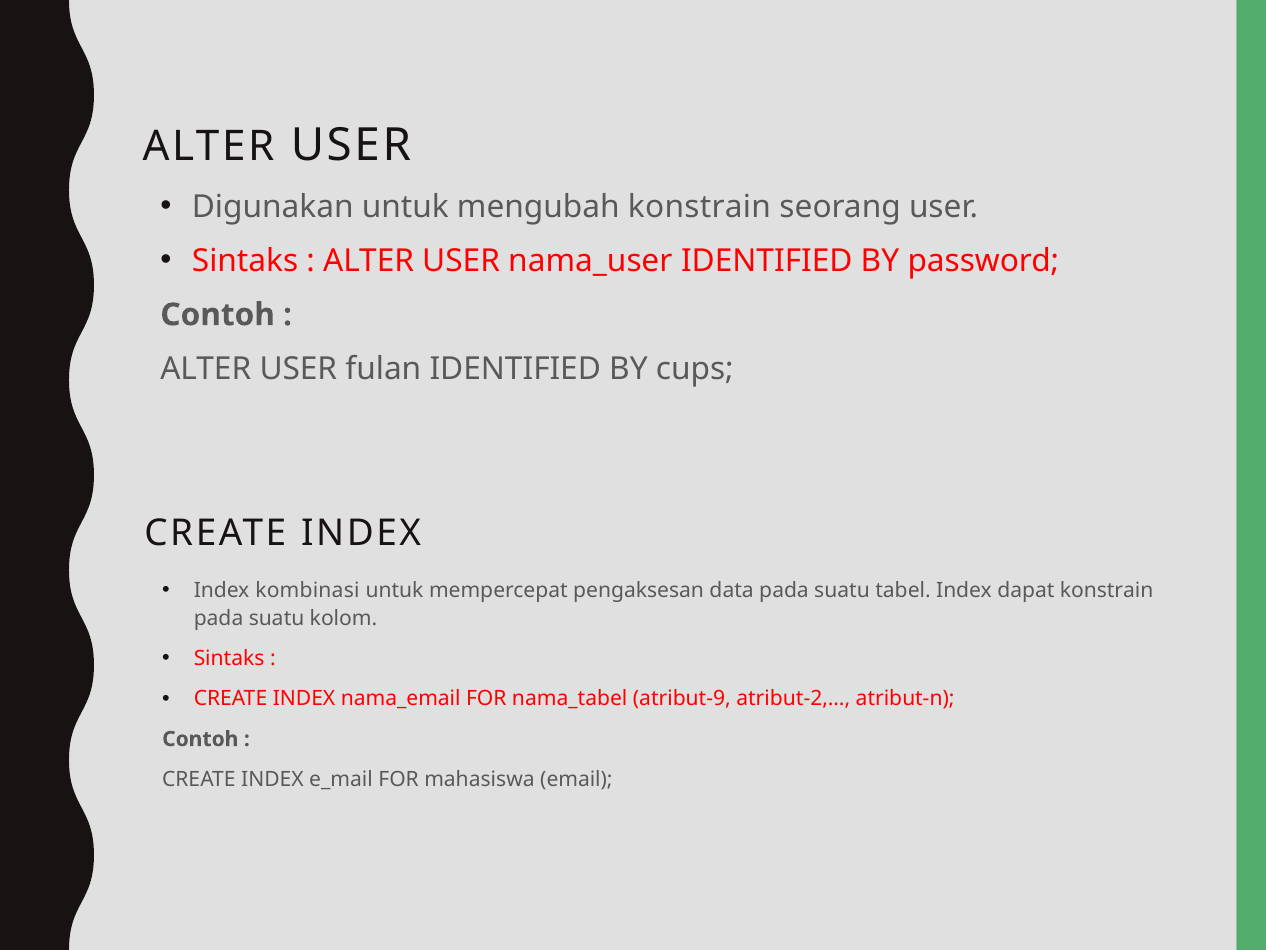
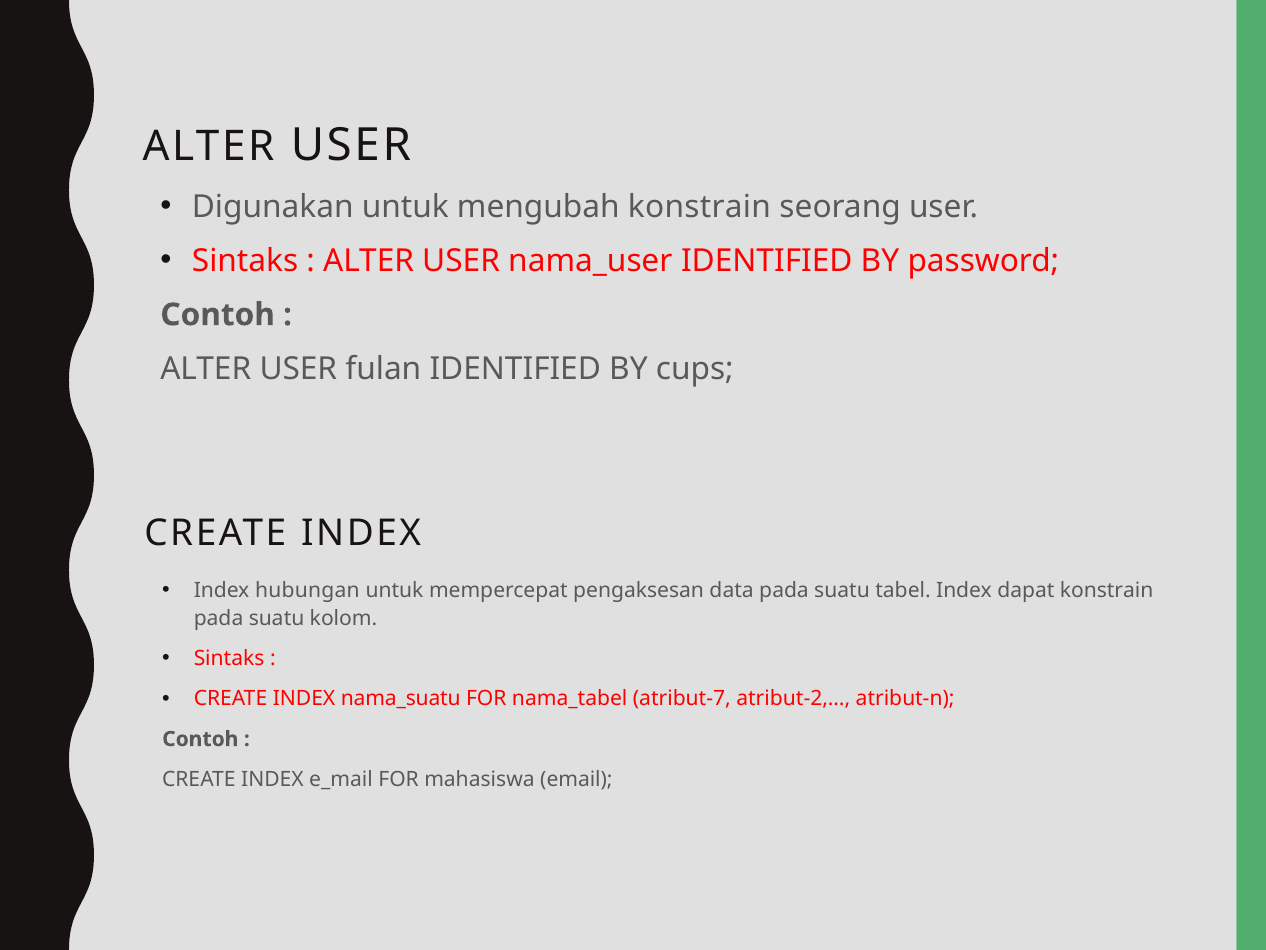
kombinasi: kombinasi -> hubungan
nama_email: nama_email -> nama_suatu
atribut-9: atribut-9 -> atribut-7
